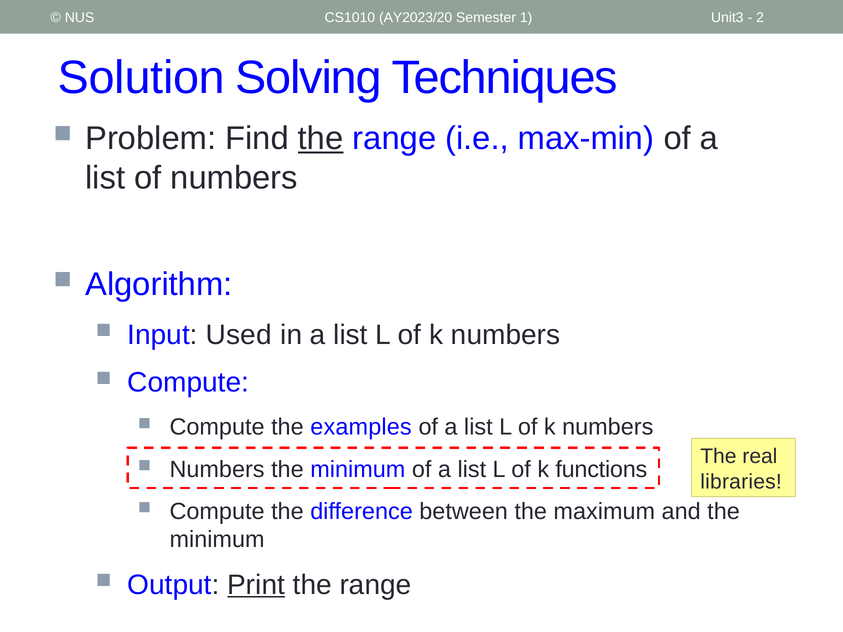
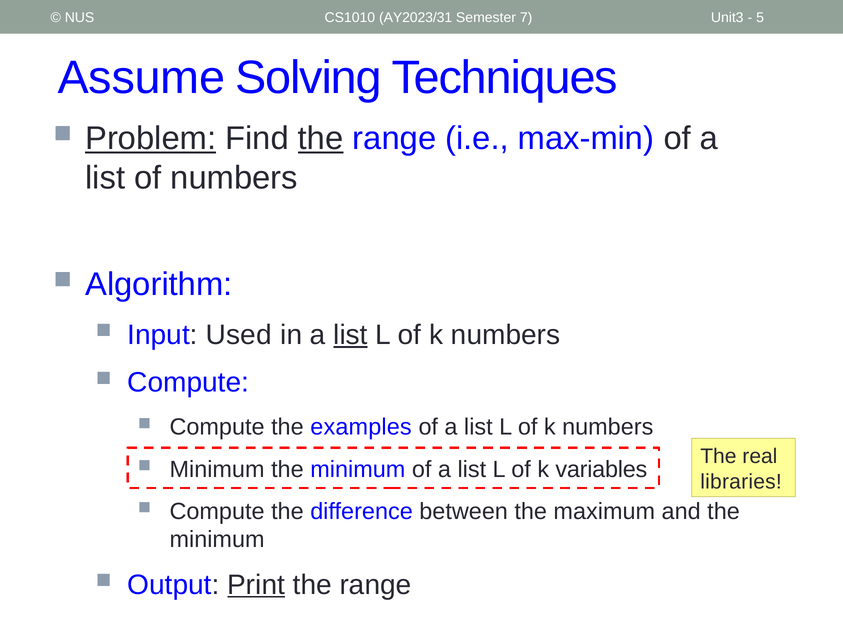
AY2023/20: AY2023/20 -> AY2023/31
1: 1 -> 7
2: 2 -> 5
Solution: Solution -> Assume
Problem underline: none -> present
list at (350, 335) underline: none -> present
Numbers at (217, 469): Numbers -> Minimum
functions: functions -> variables
